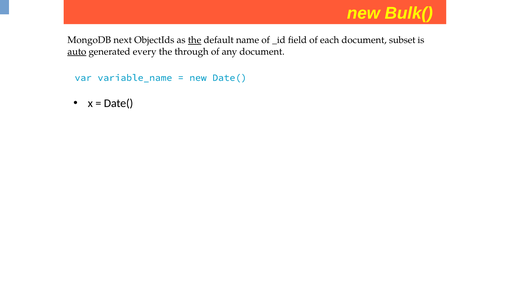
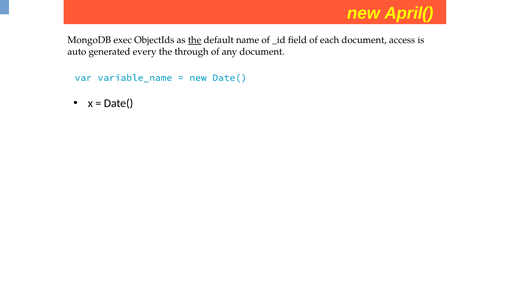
Bulk(: Bulk( -> April(
next: next -> exec
subset: subset -> access
auto underline: present -> none
